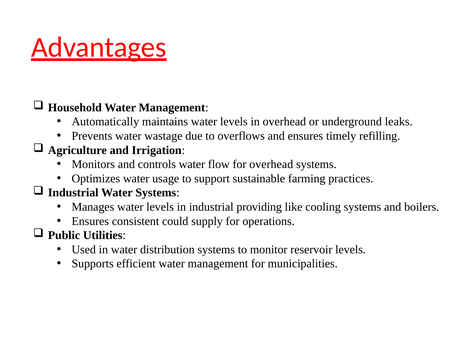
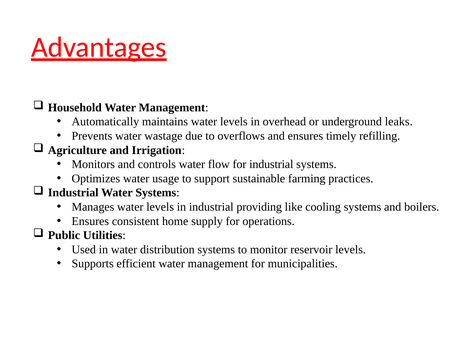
for overhead: overhead -> industrial
could: could -> home
